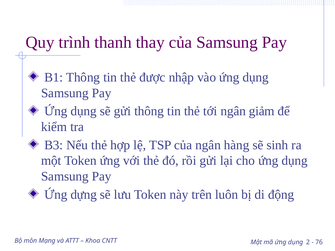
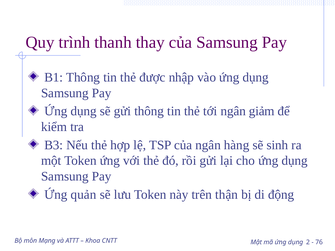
dựng: dựng -> quản
luôn: luôn -> thận
